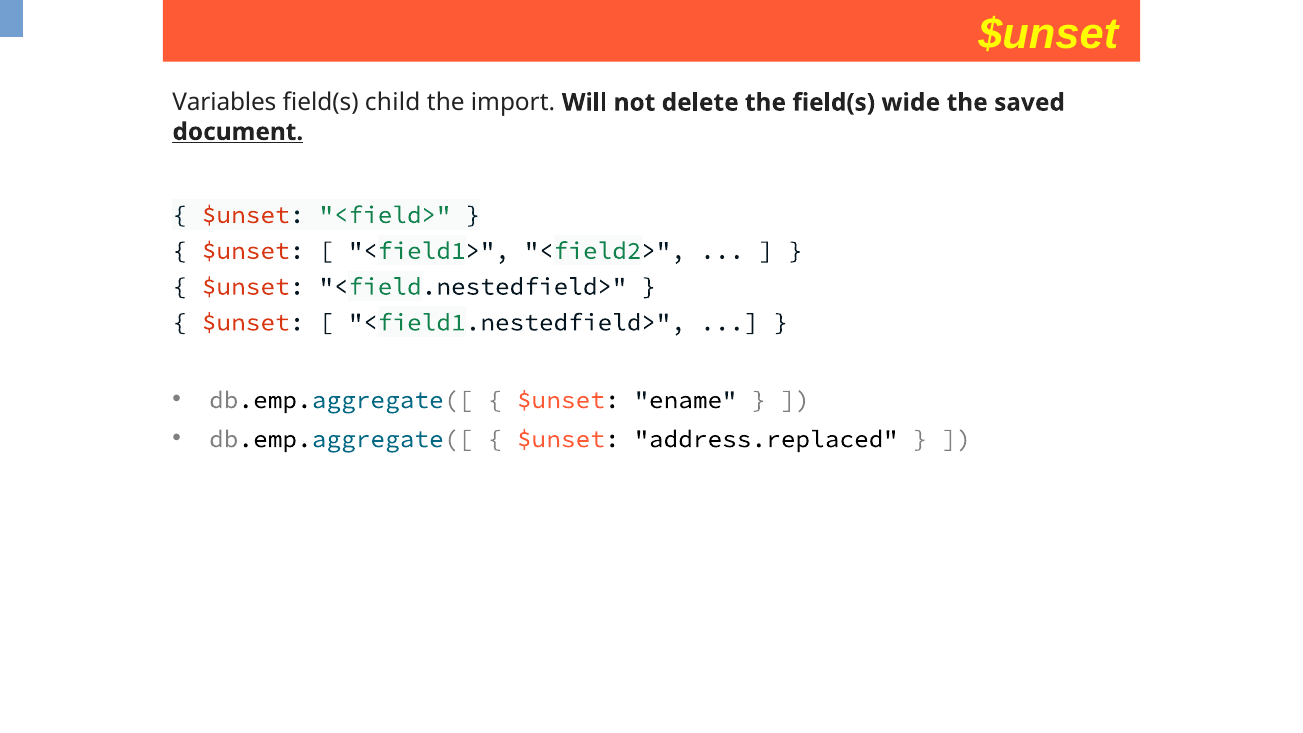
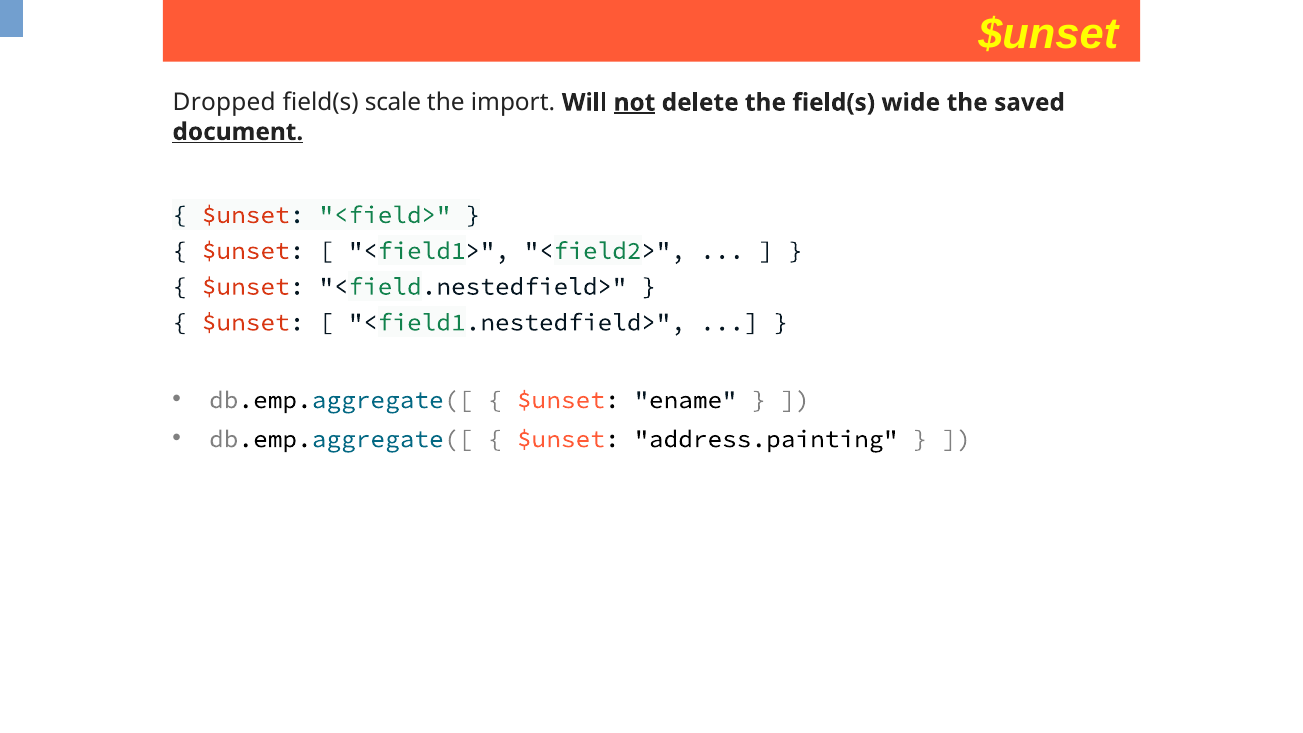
Variables: Variables -> Dropped
child: child -> scale
not underline: none -> present
address.replaced: address.replaced -> address.painting
